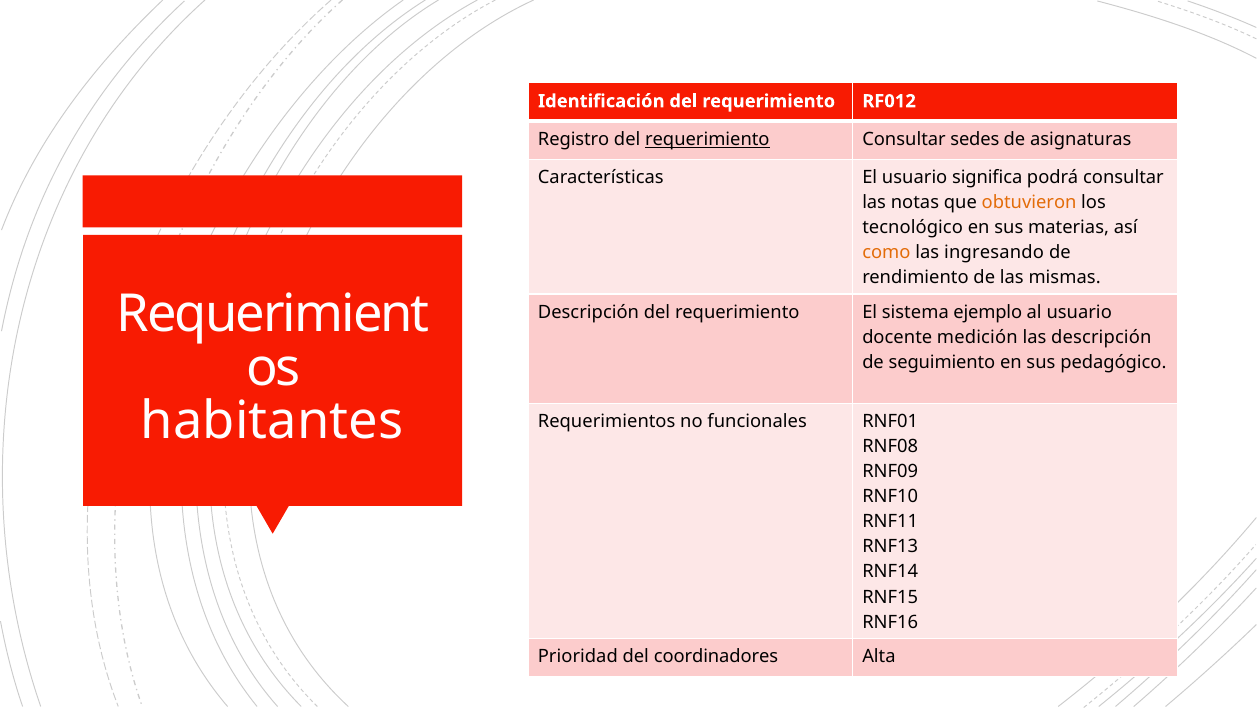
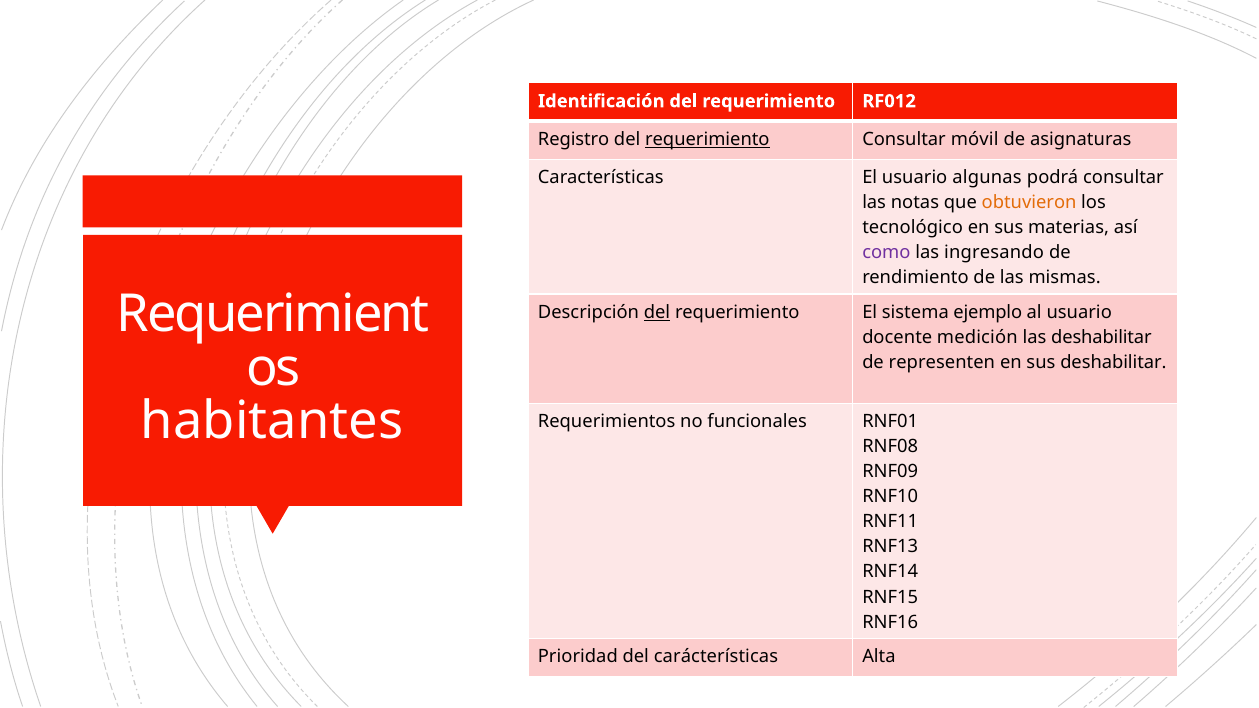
sedes: sedes -> móvil
significa: significa -> algunas
como colour: orange -> purple
del at (657, 312) underline: none -> present
las descripción: descripción -> deshabilitar
seguimiento: seguimiento -> representen
sus pedagógico: pedagógico -> deshabilitar
coordinadores: coordinadores -> carácterísticas
